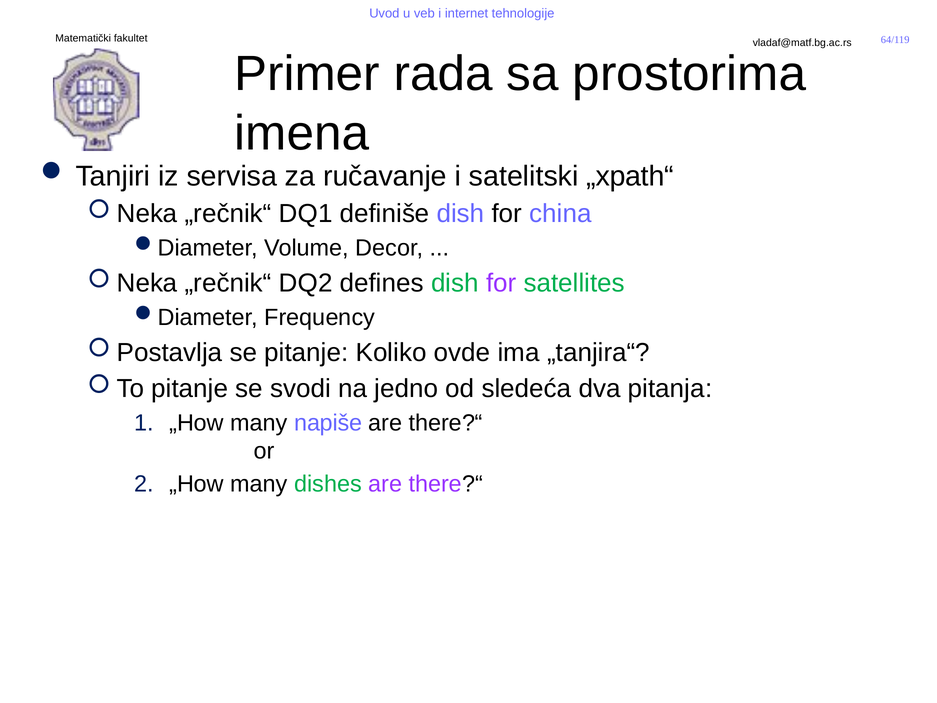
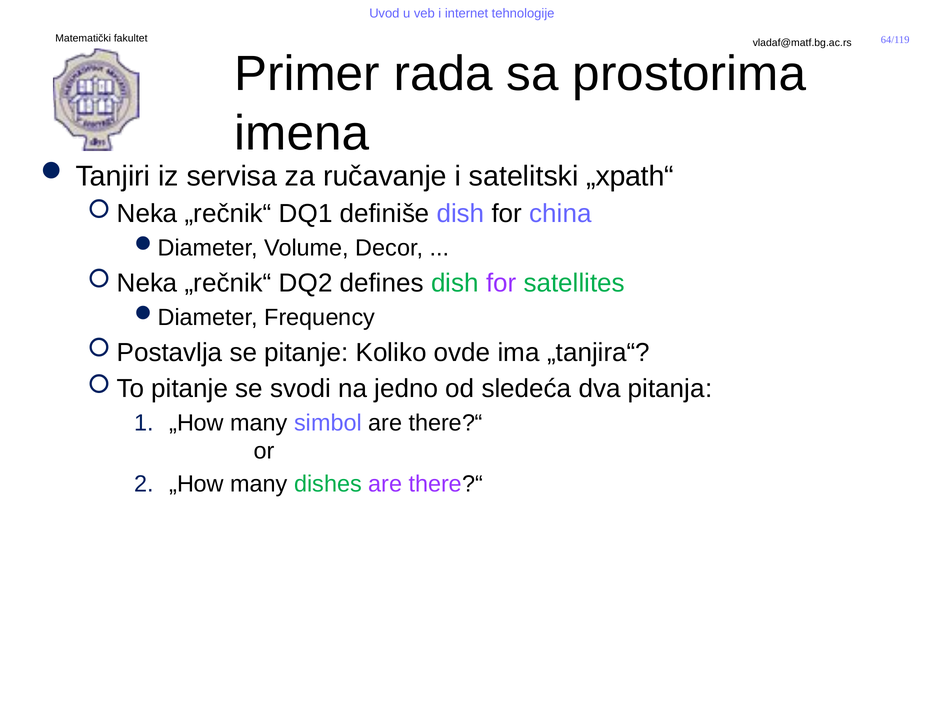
napiše: napiše -> simbol
